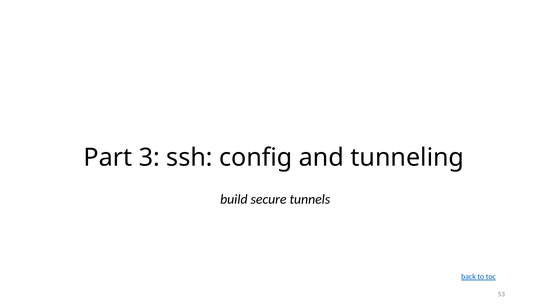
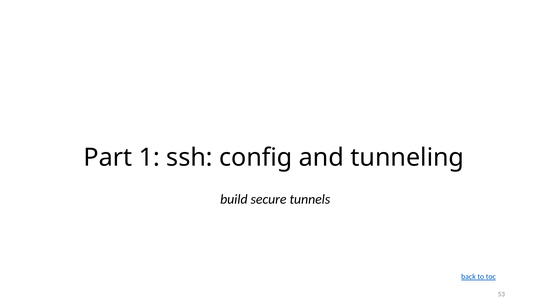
3: 3 -> 1
